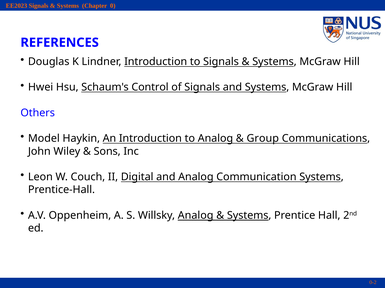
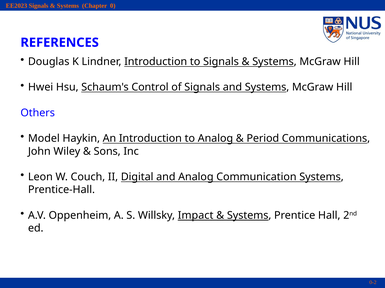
Group: Group -> Period
Willsky Analog: Analog -> Impact
